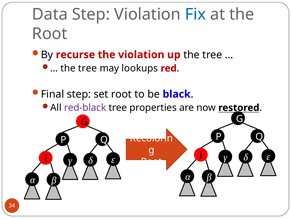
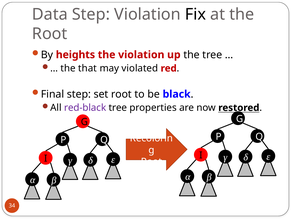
Fix colour: blue -> black
recurse: recurse -> heights
tree at (88, 68): tree -> that
lookups: lookups -> violated
